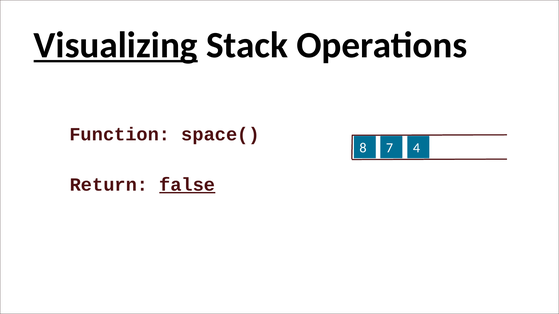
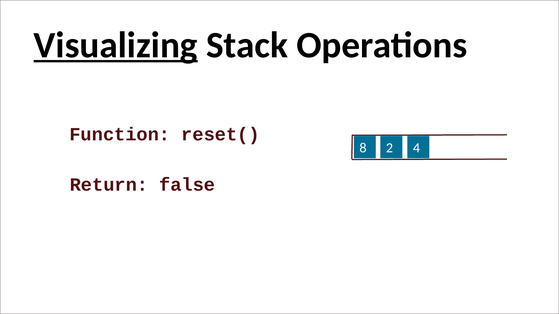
space(: space( -> reset(
7: 7 -> 2
false underline: present -> none
